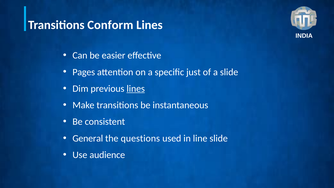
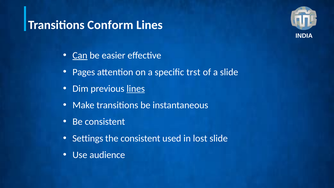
Can underline: none -> present
just: just -> trst
General: General -> Settings
the questions: questions -> consistent
line: line -> lost
